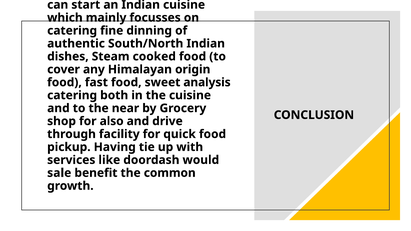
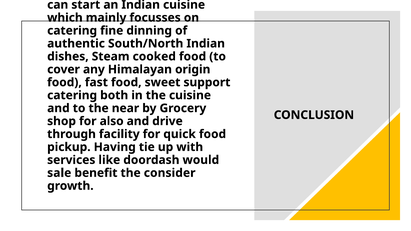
sweet analysis: analysis -> support
common: common -> consider
